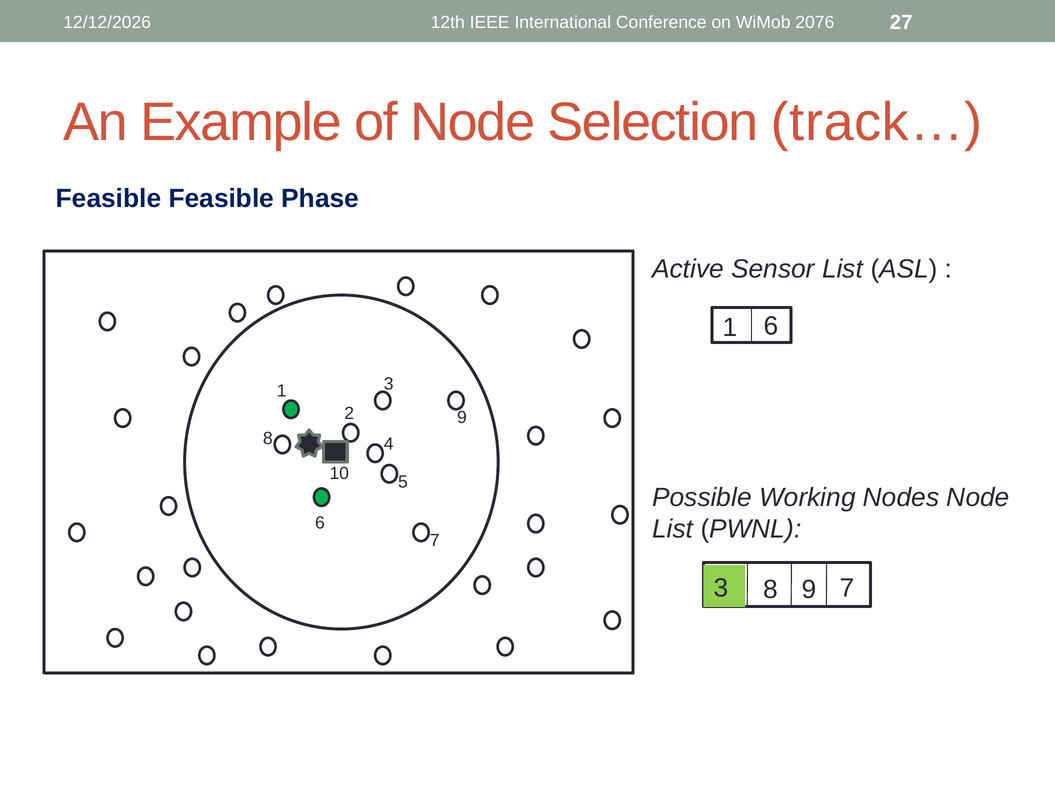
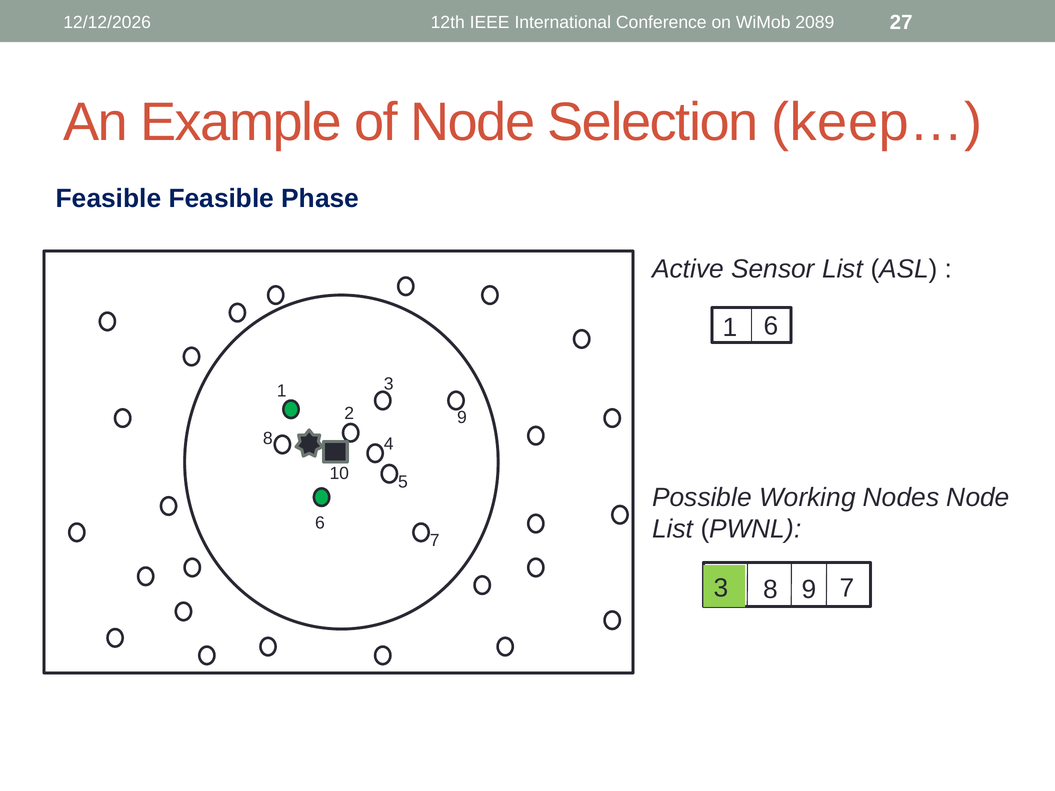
2076: 2076 -> 2089
track…: track… -> keep…
